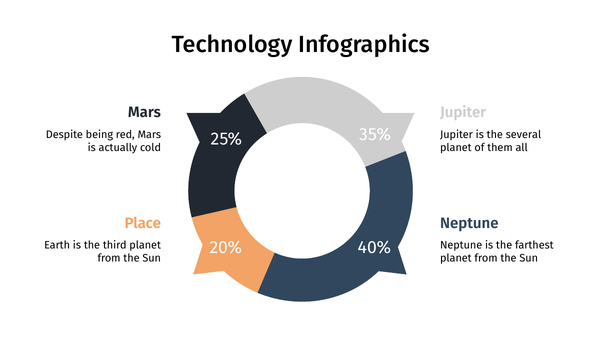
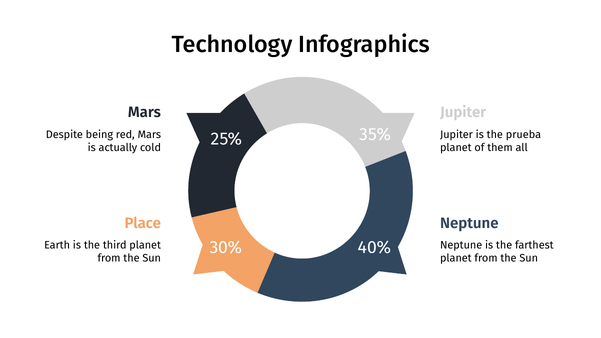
several: several -> prueba
20%: 20% -> 30%
